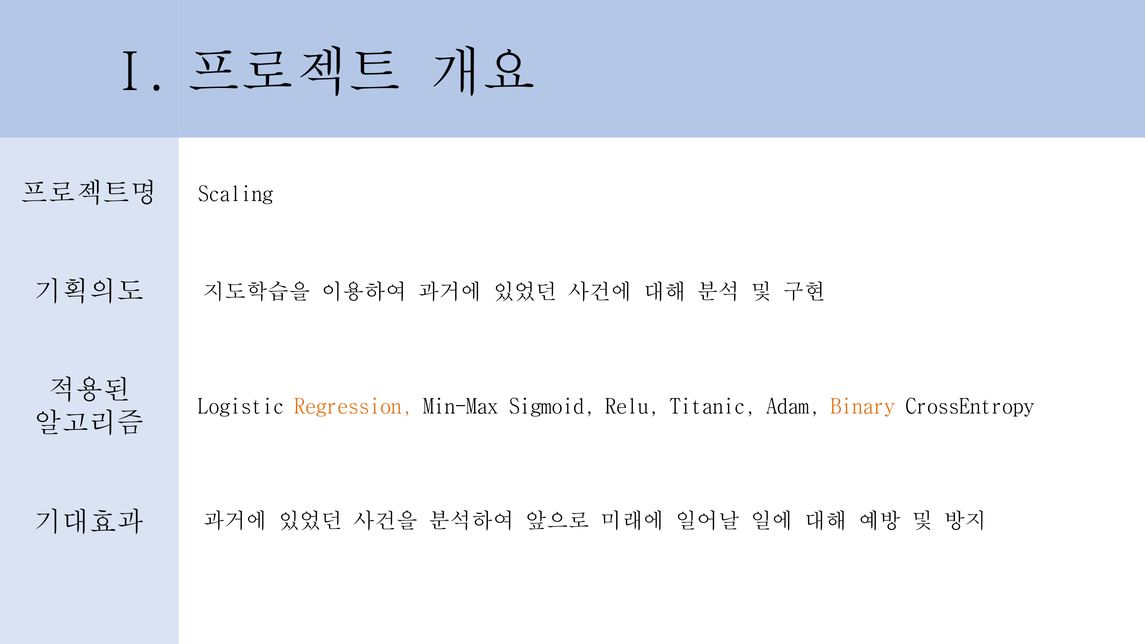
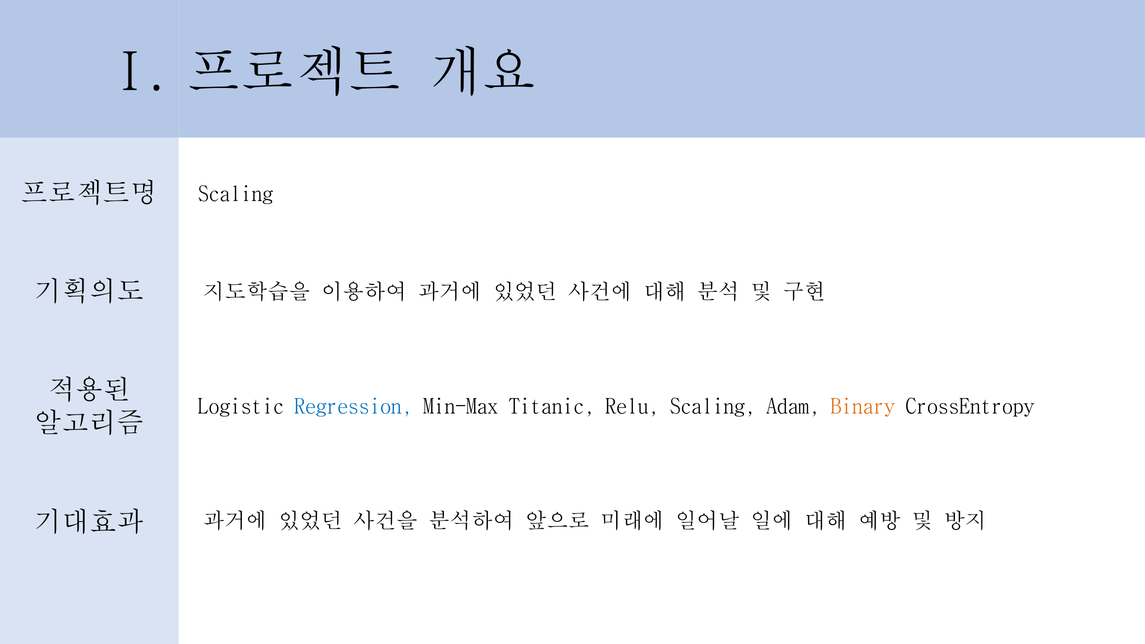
Regression colour: orange -> blue
Sigmoid: Sigmoid -> Titanic
Relu Titanic: Titanic -> Scaling
